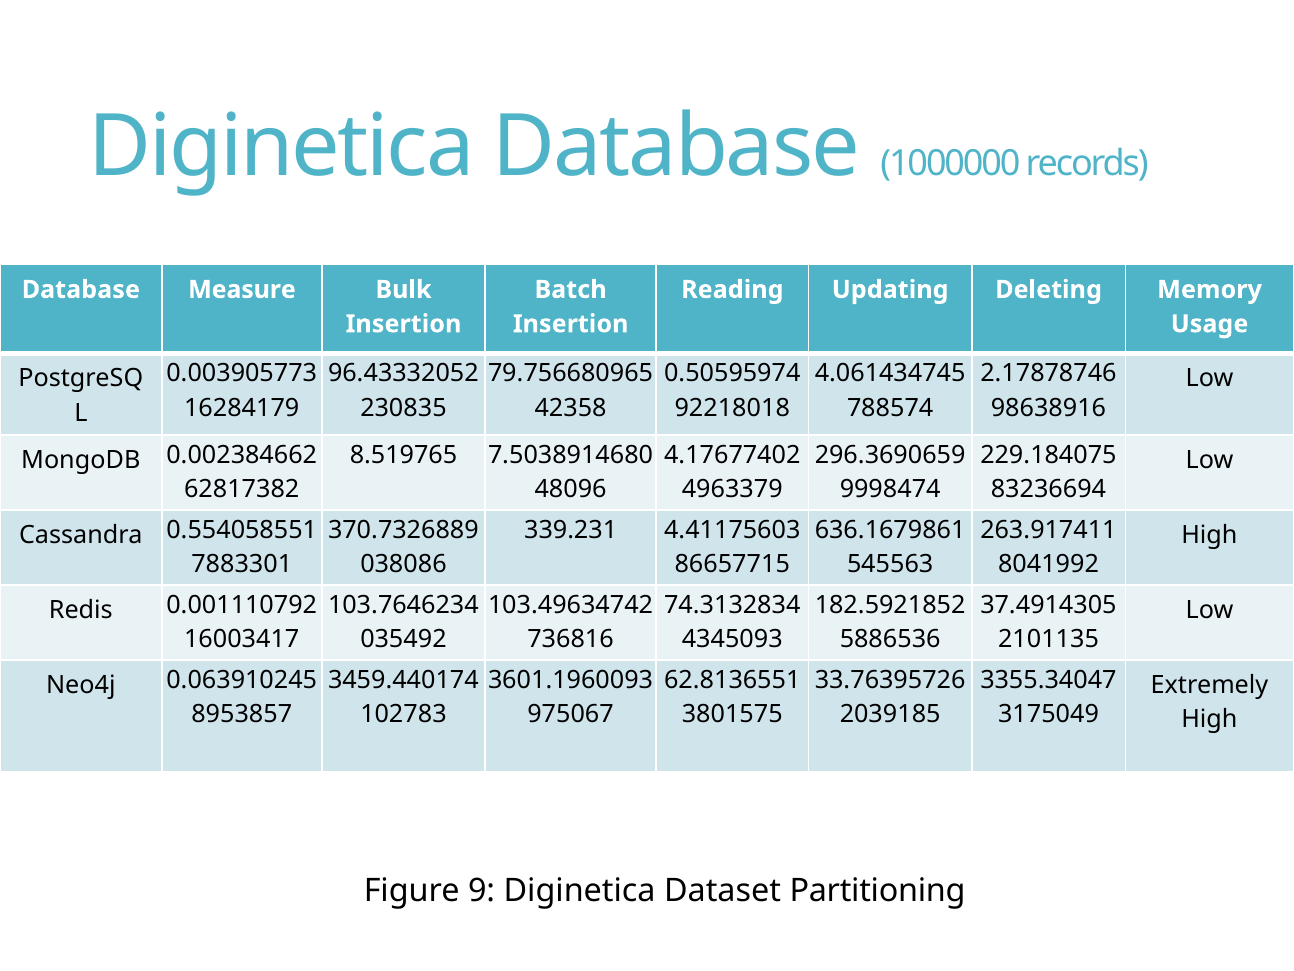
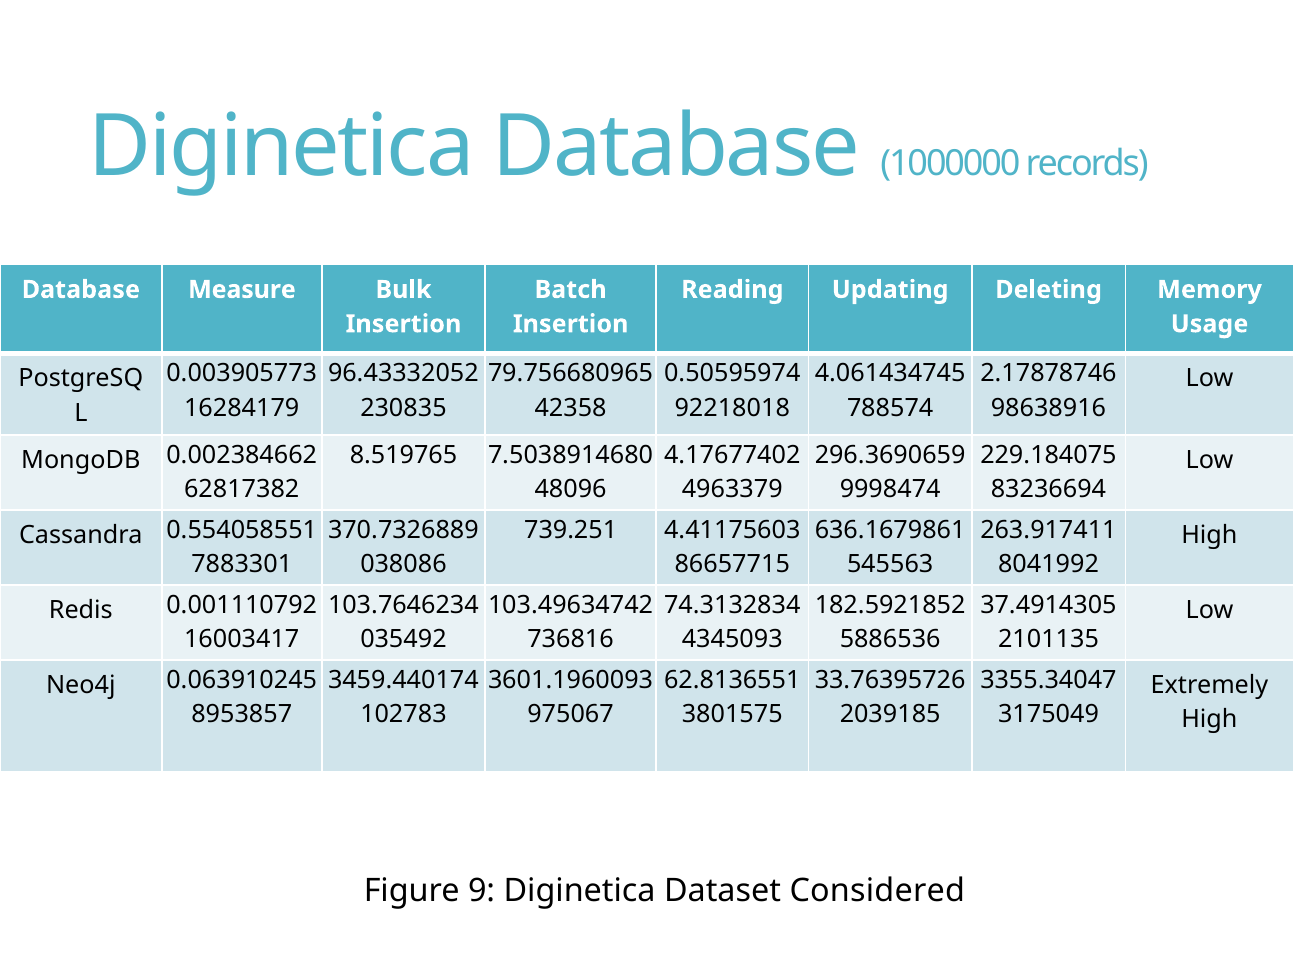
339.231: 339.231 -> 739.251
Partitioning: Partitioning -> Considered
